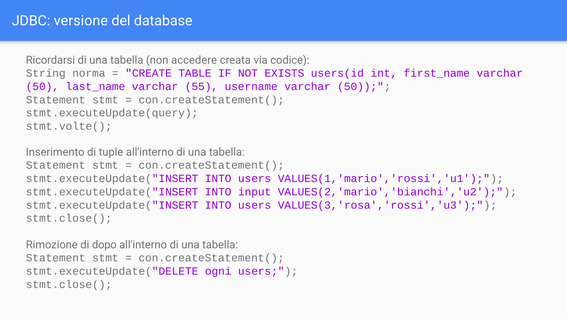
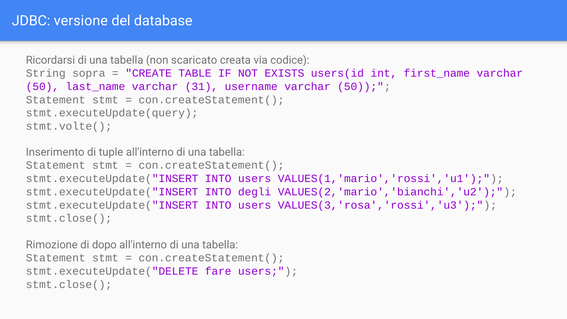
accedere: accedere -> scaricato
norma: norma -> sopra
55: 55 -> 31
input: input -> degli
ogni: ogni -> fare
